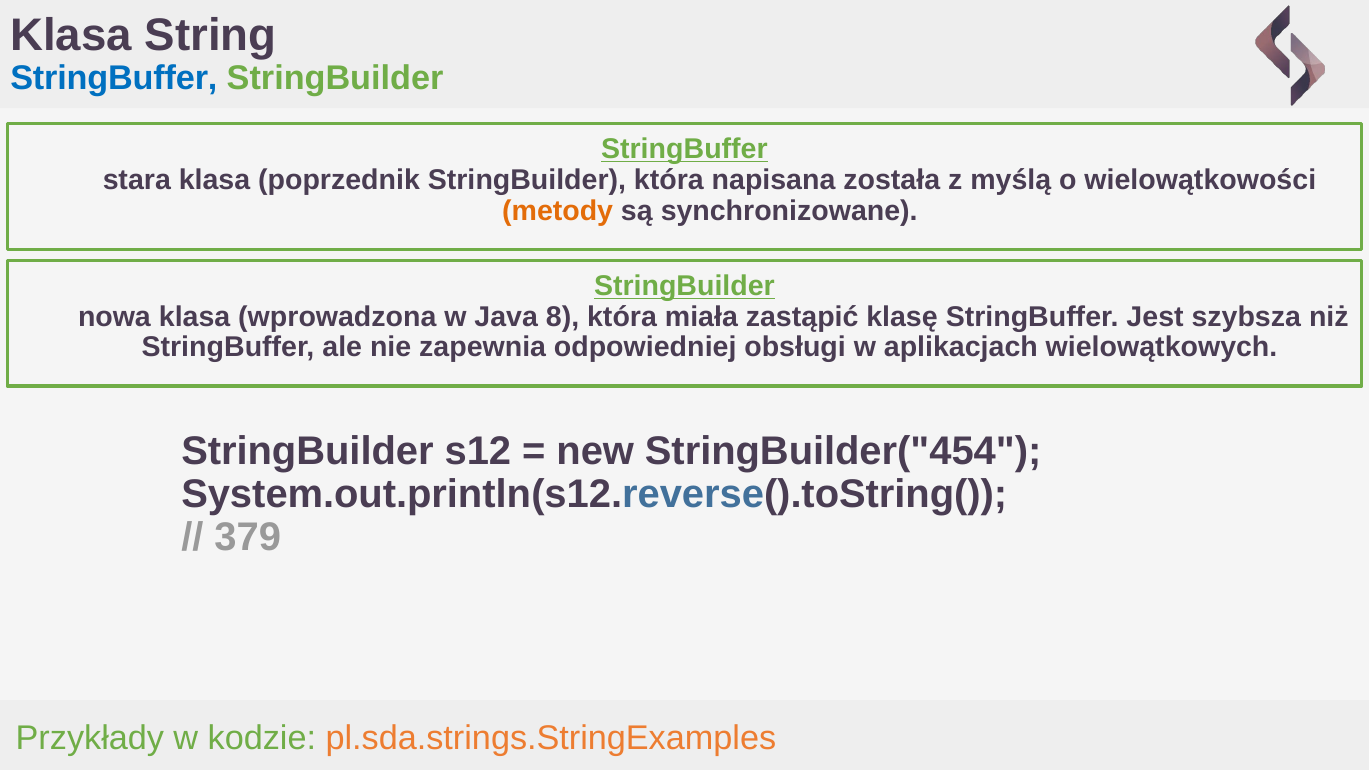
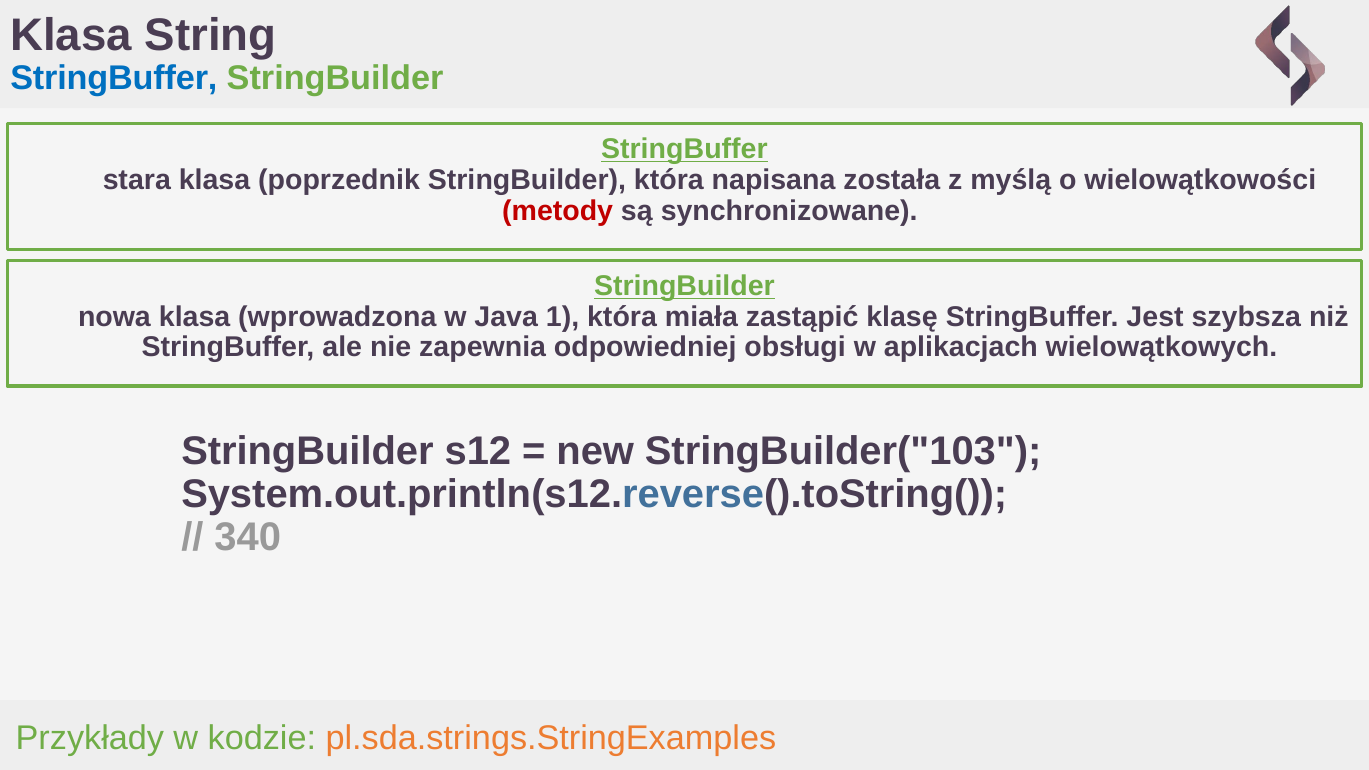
metody colour: orange -> red
8: 8 -> 1
StringBuilder("454: StringBuilder("454 -> StringBuilder("103
379: 379 -> 340
